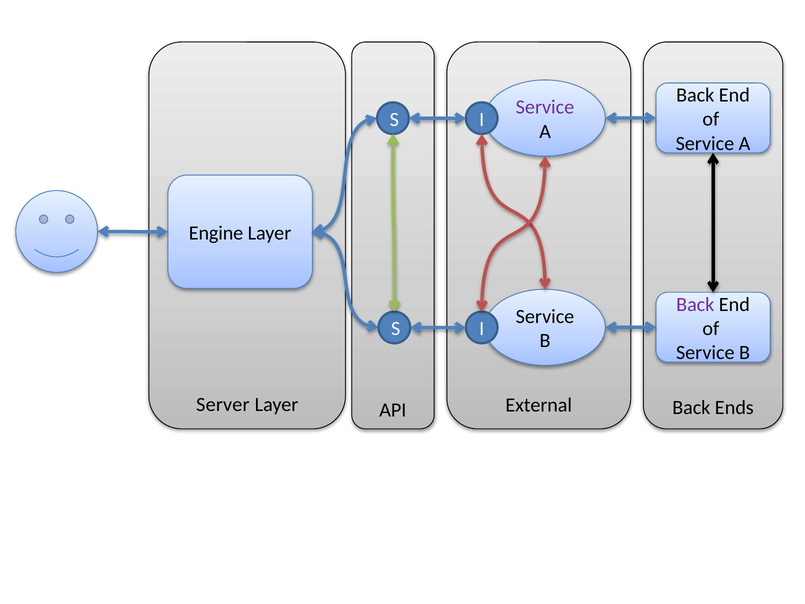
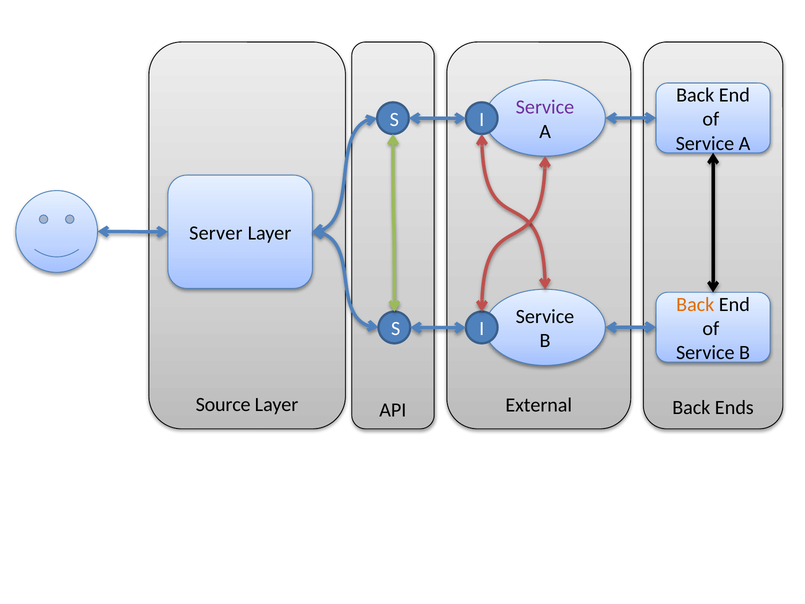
Engine: Engine -> Server
Back at (695, 304) colour: purple -> orange
Server: Server -> Source
